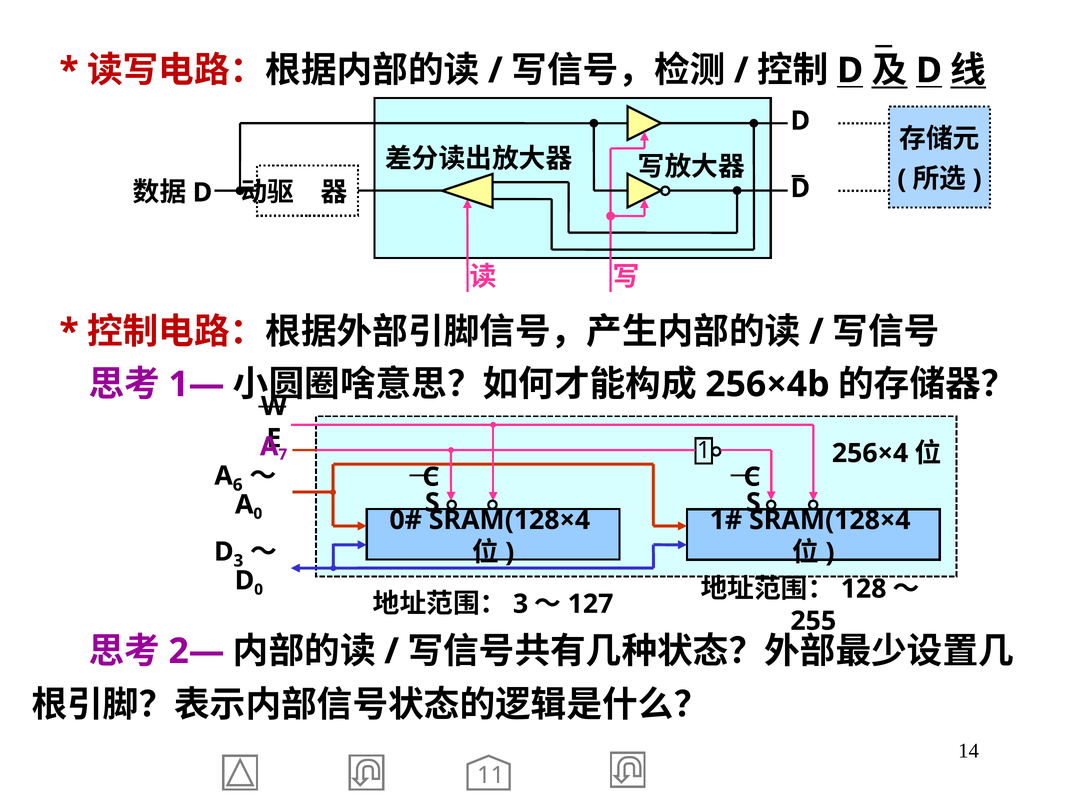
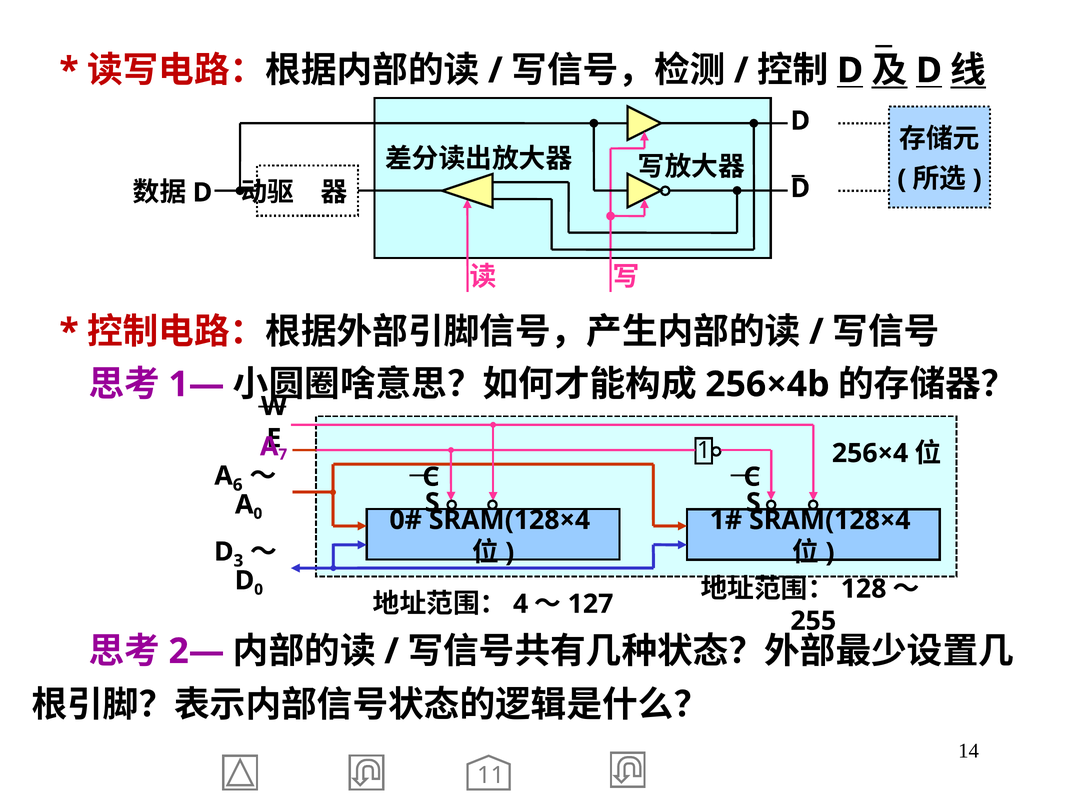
3 at (521, 604): 3 -> 4
